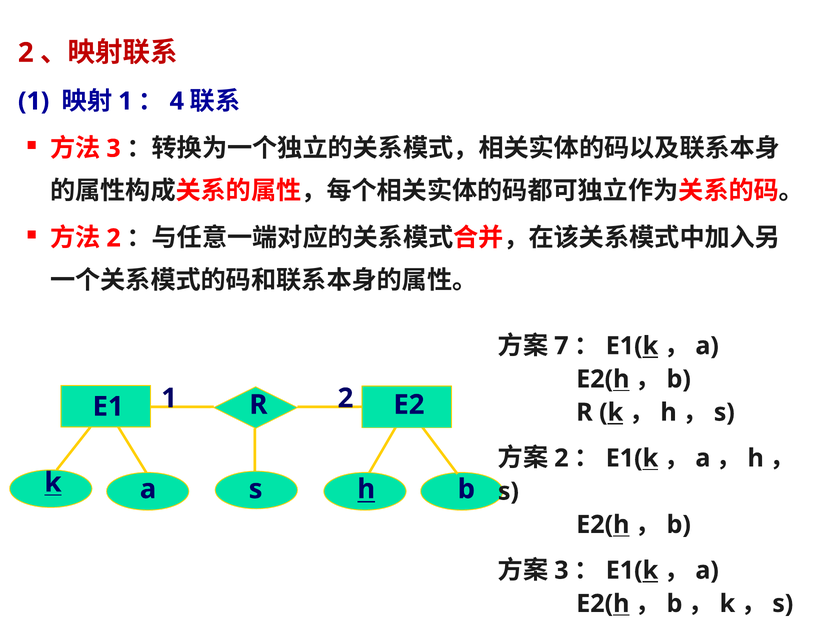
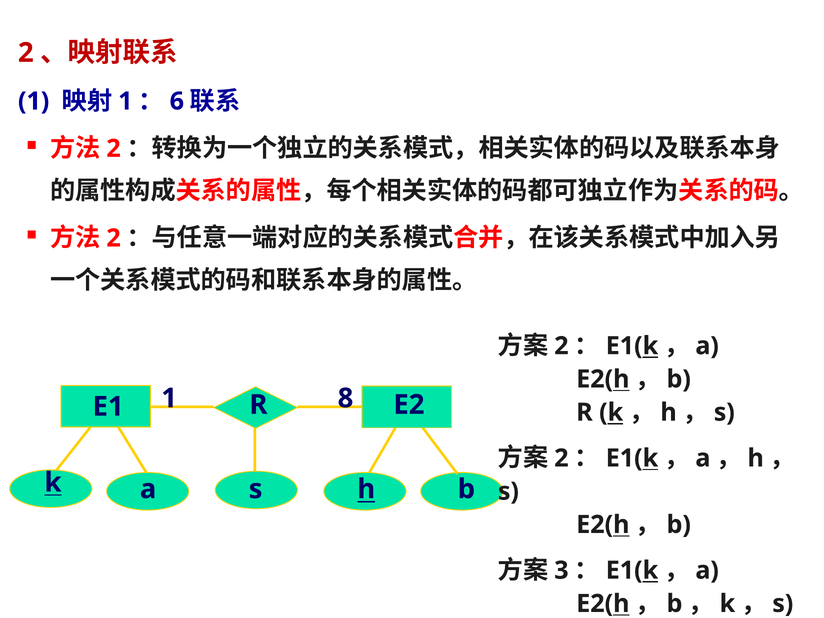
4: 4 -> 6
3 at (114, 149): 3 -> 2
7 at (561, 346): 7 -> 2
1 2: 2 -> 8
